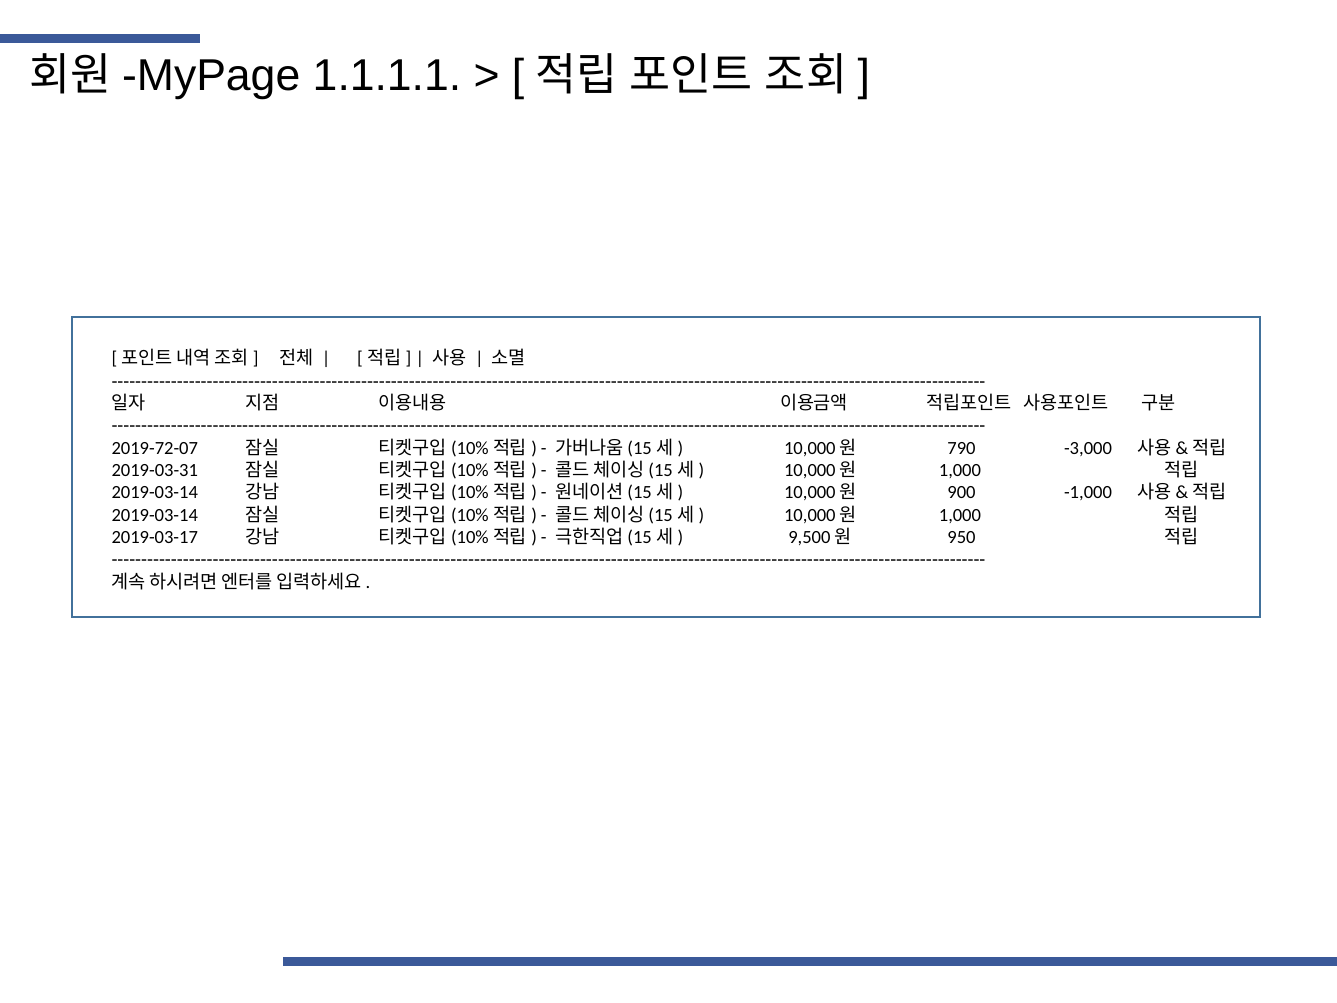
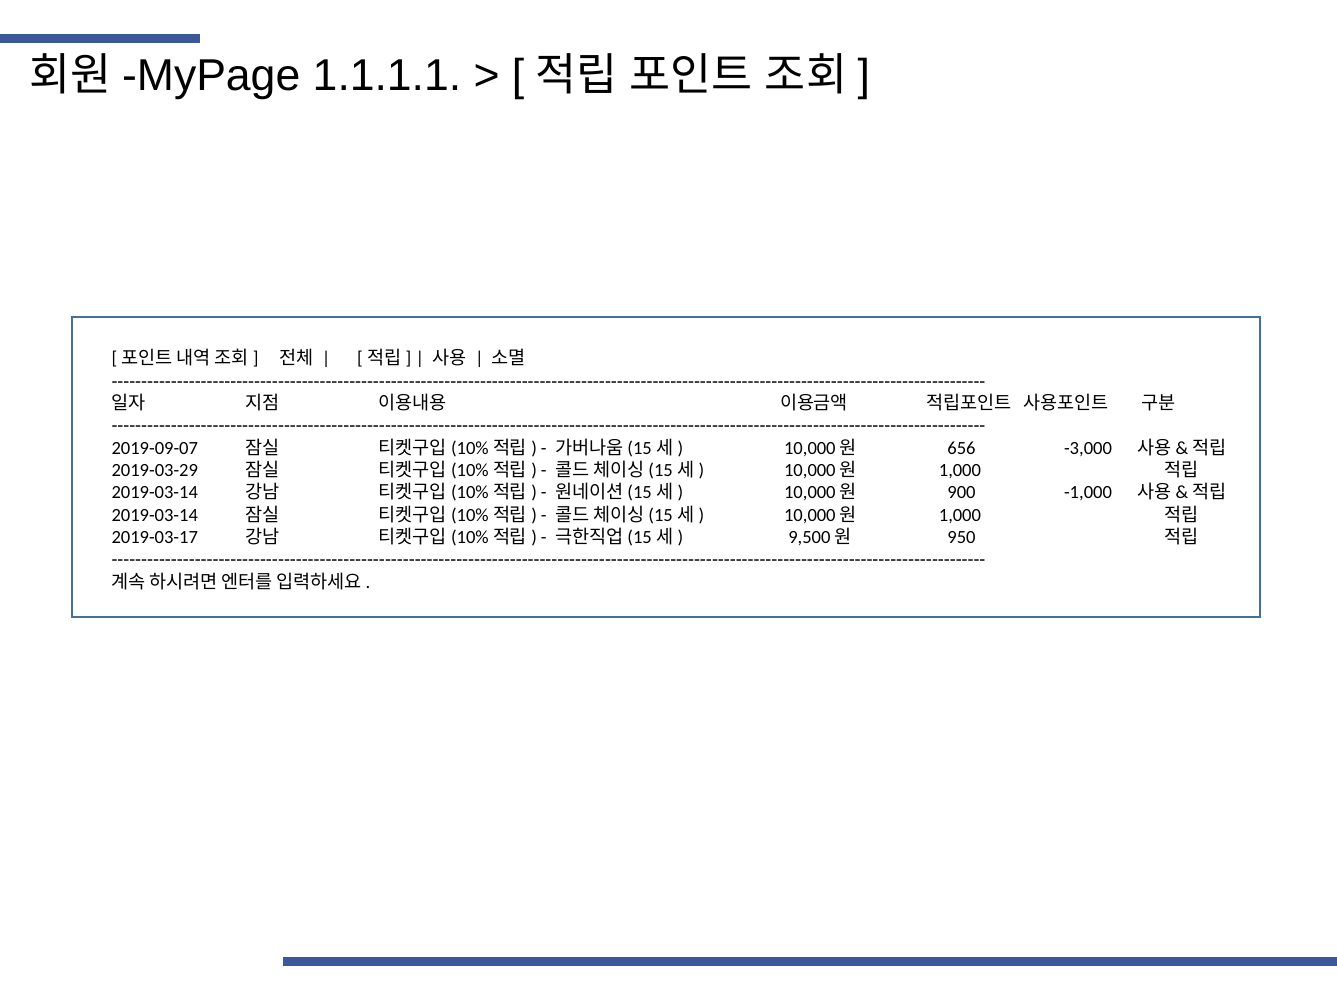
2019-72-07: 2019-72-07 -> 2019-09-07
790: 790 -> 656
2019-03-31: 2019-03-31 -> 2019-03-29
